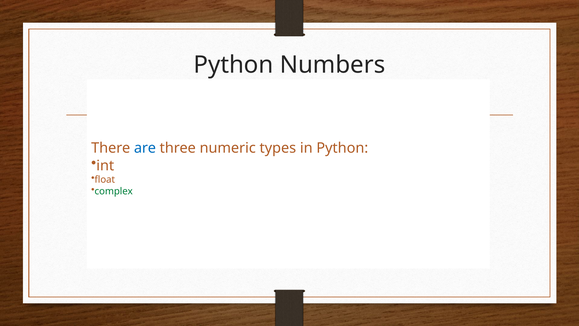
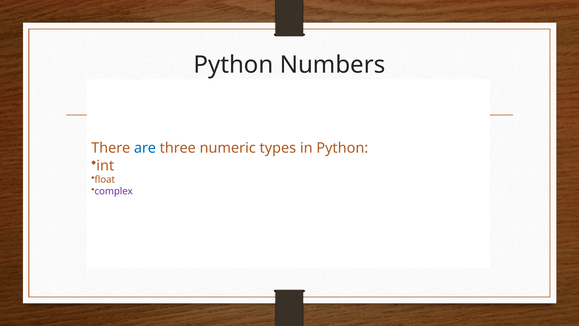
complex colour: green -> purple
